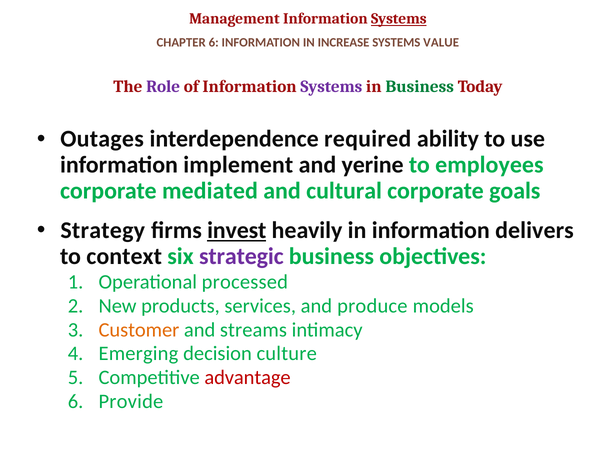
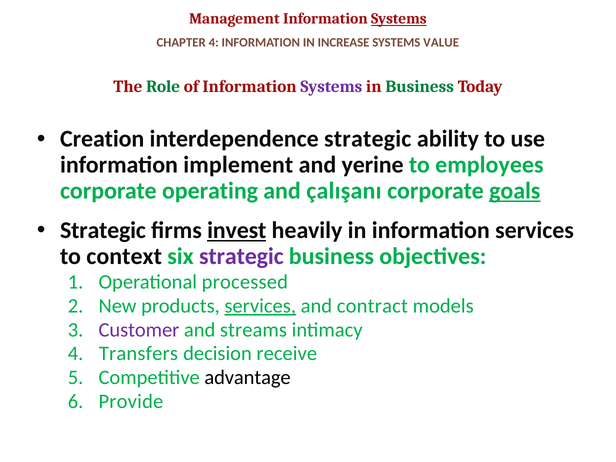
CHAPTER 6: 6 -> 4
Role colour: purple -> green
Outages: Outages -> Creation
interdependence required: required -> strategic
mediated: mediated -> operating
cultural: cultural -> çalışanı
goals underline: none -> present
Strategy at (103, 230): Strategy -> Strategic
information delivers: delivers -> services
services at (260, 306) underline: none -> present
produce: produce -> contract
Customer colour: orange -> purple
Emerging: Emerging -> Transfers
culture: culture -> receive
advantage colour: red -> black
